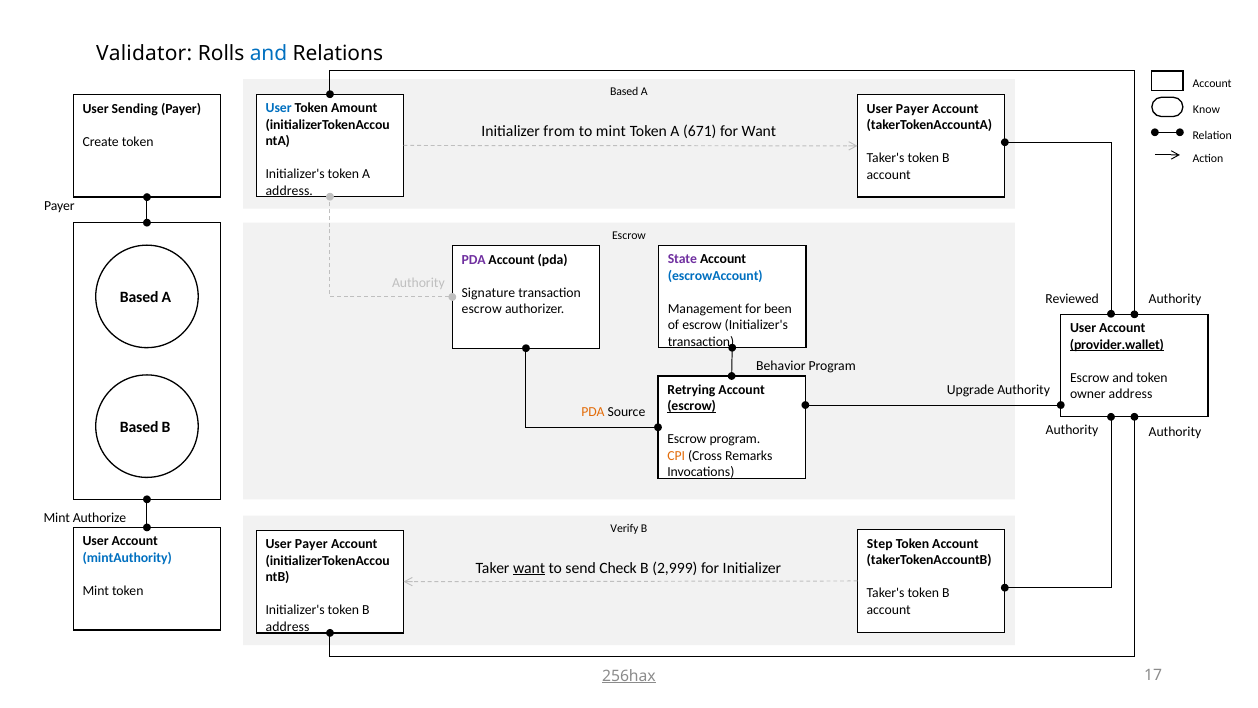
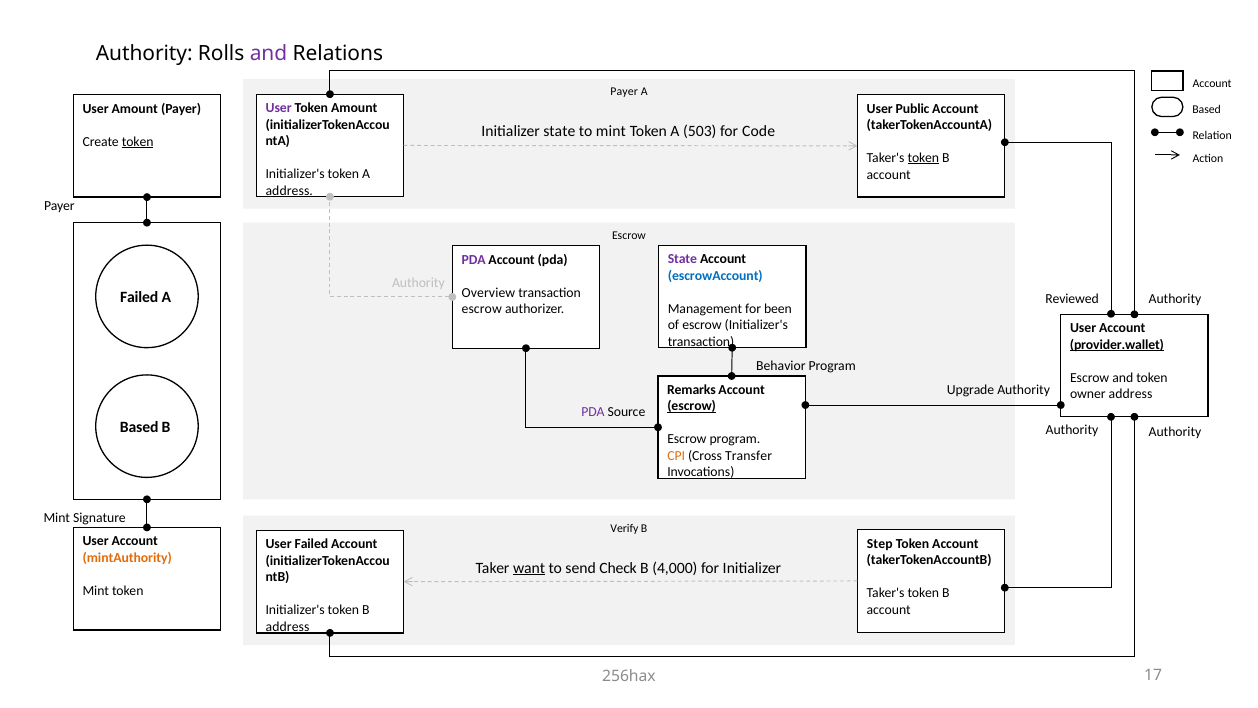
Validator at (144, 54): Validator -> Authority
and at (269, 54) colour: blue -> purple
Based at (624, 92): Based -> Payer
User at (279, 108) colour: blue -> purple
User Sending: Sending -> Amount
Payer at (912, 108): Payer -> Public
Know at (1206, 110): Know -> Based
Initializer from: from -> state
671: 671 -> 503
for Want: Want -> Code
token at (138, 141) underline: none -> present
token at (923, 158) underline: none -> present
Signature: Signature -> Overview
Based at (139, 297): Based -> Failed
Retrying: Retrying -> Remarks
PDA at (593, 412) colour: orange -> purple
Remarks: Remarks -> Transfer
Authorize: Authorize -> Signature
Payer at (311, 544): Payer -> Failed
mintAuthority colour: blue -> orange
2,999: 2,999 -> 4,000
256hax underline: present -> none
